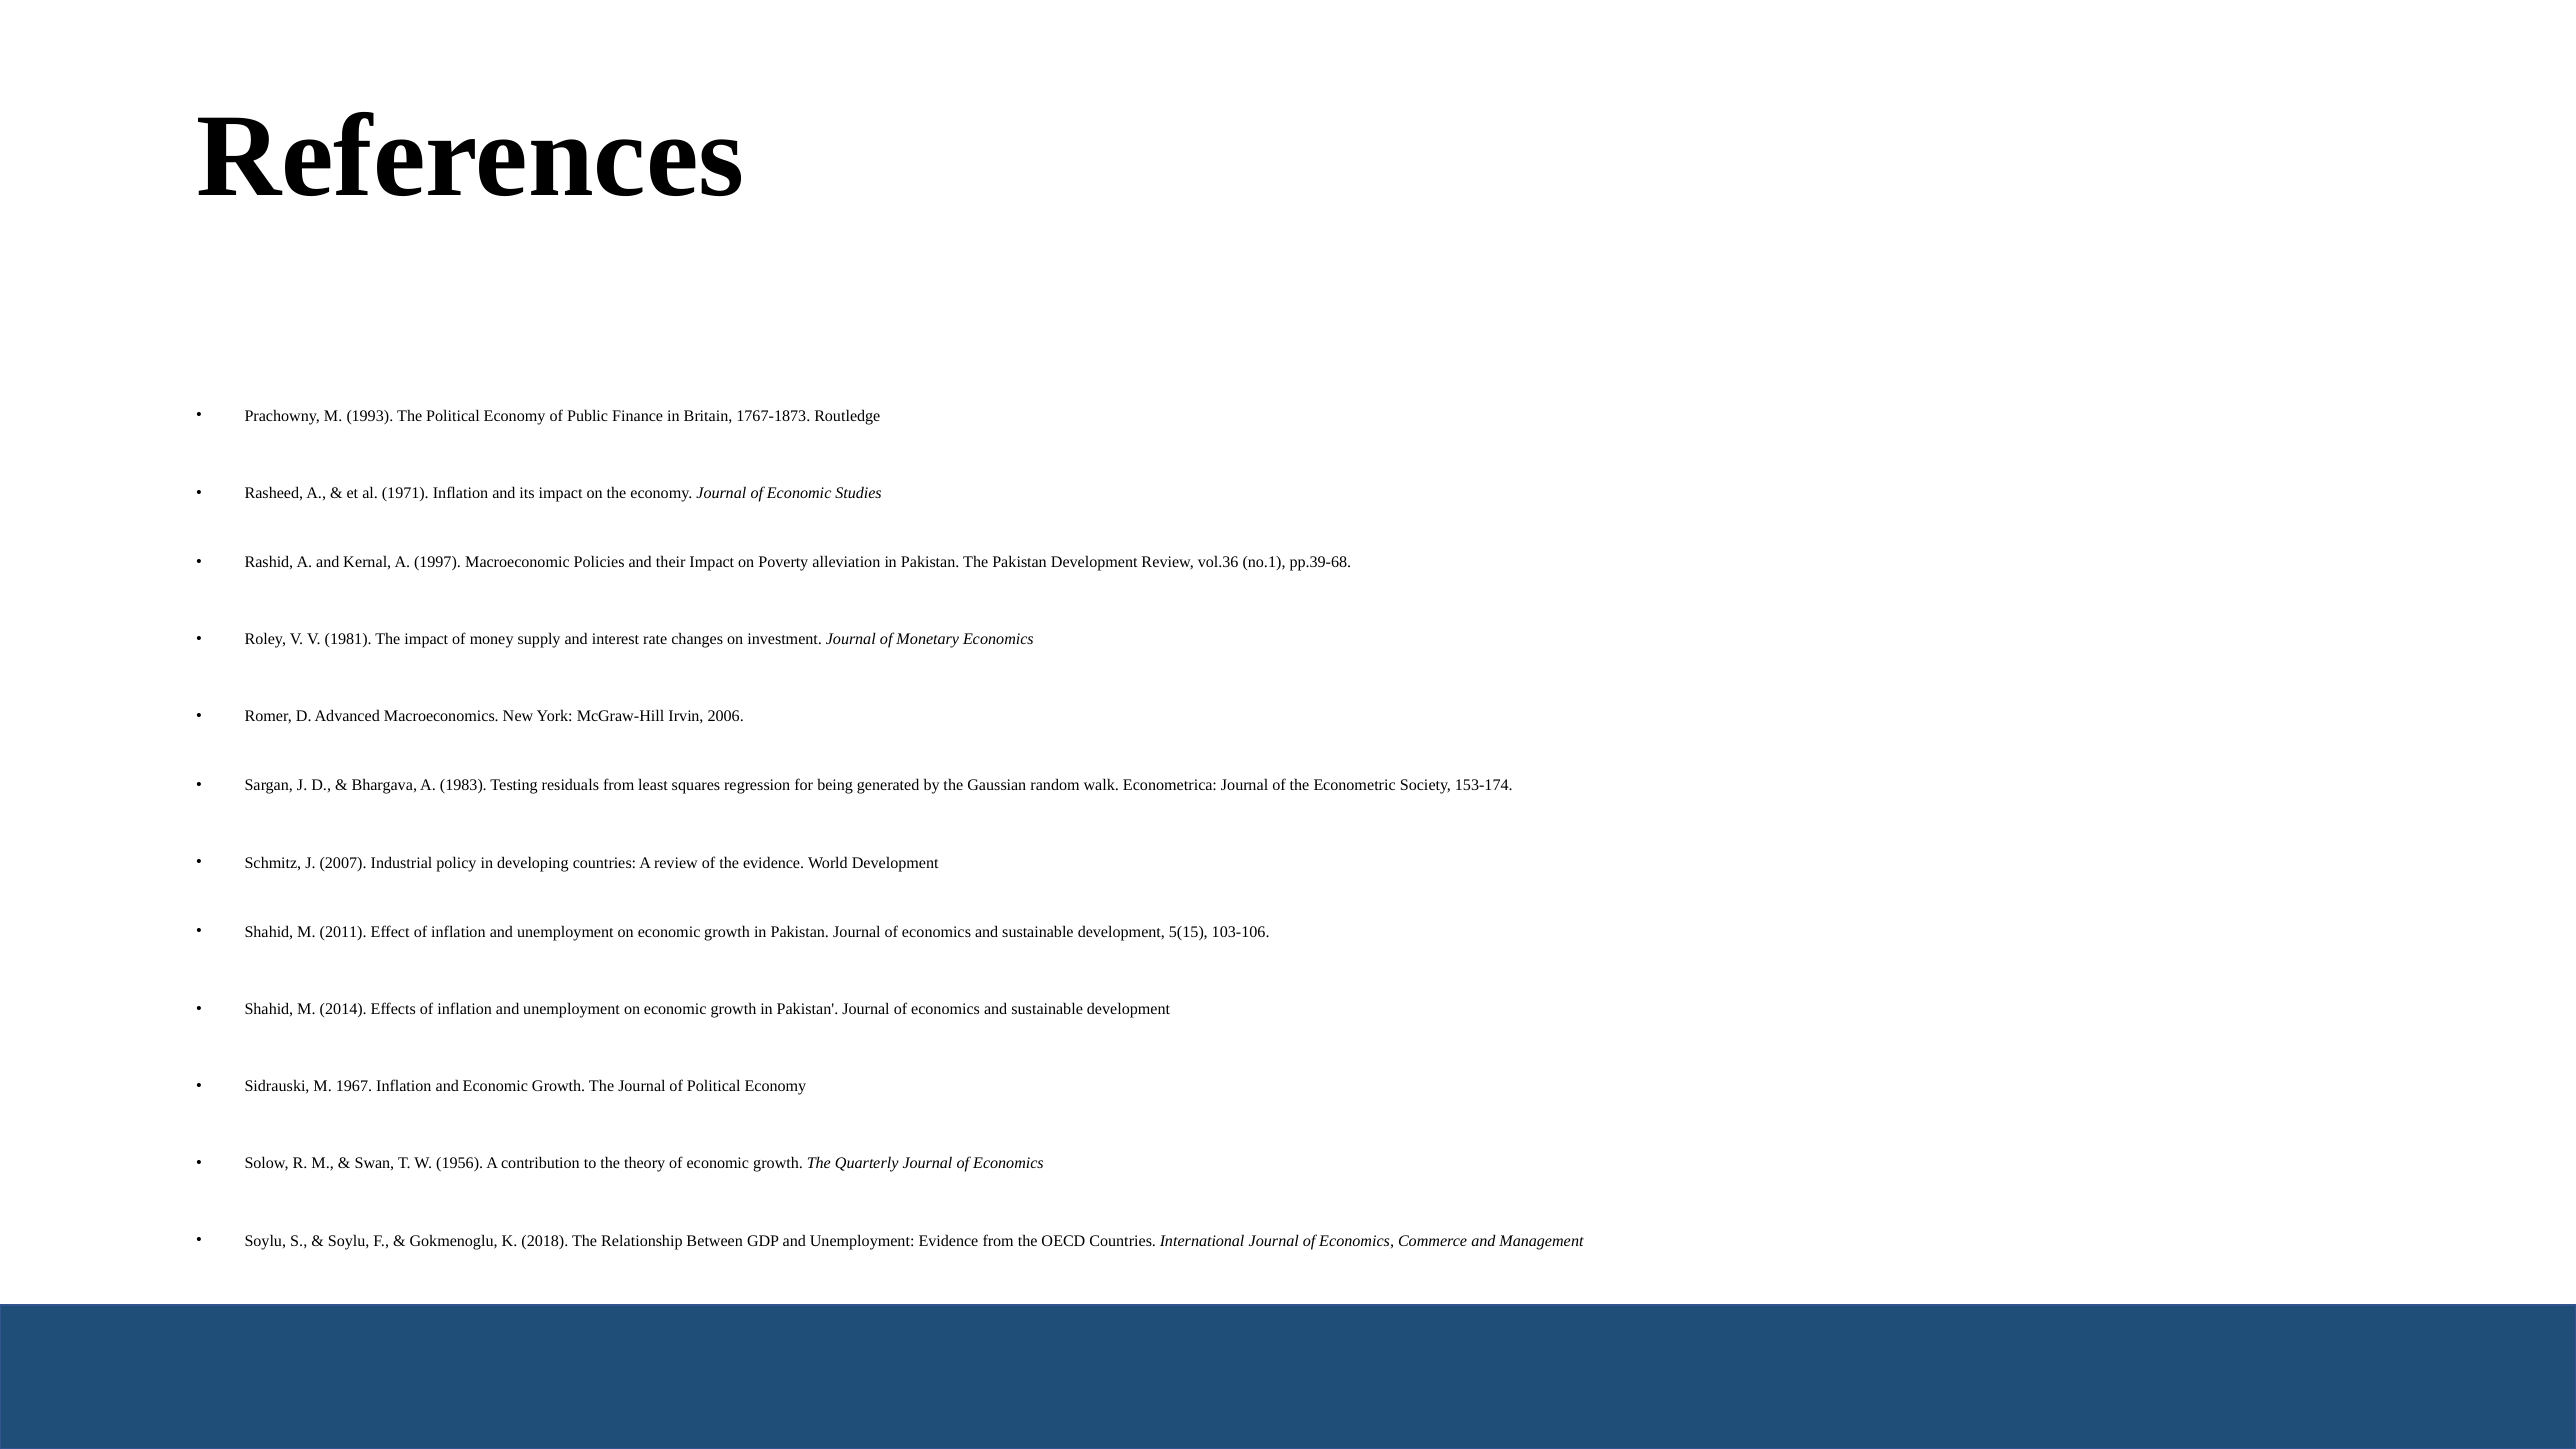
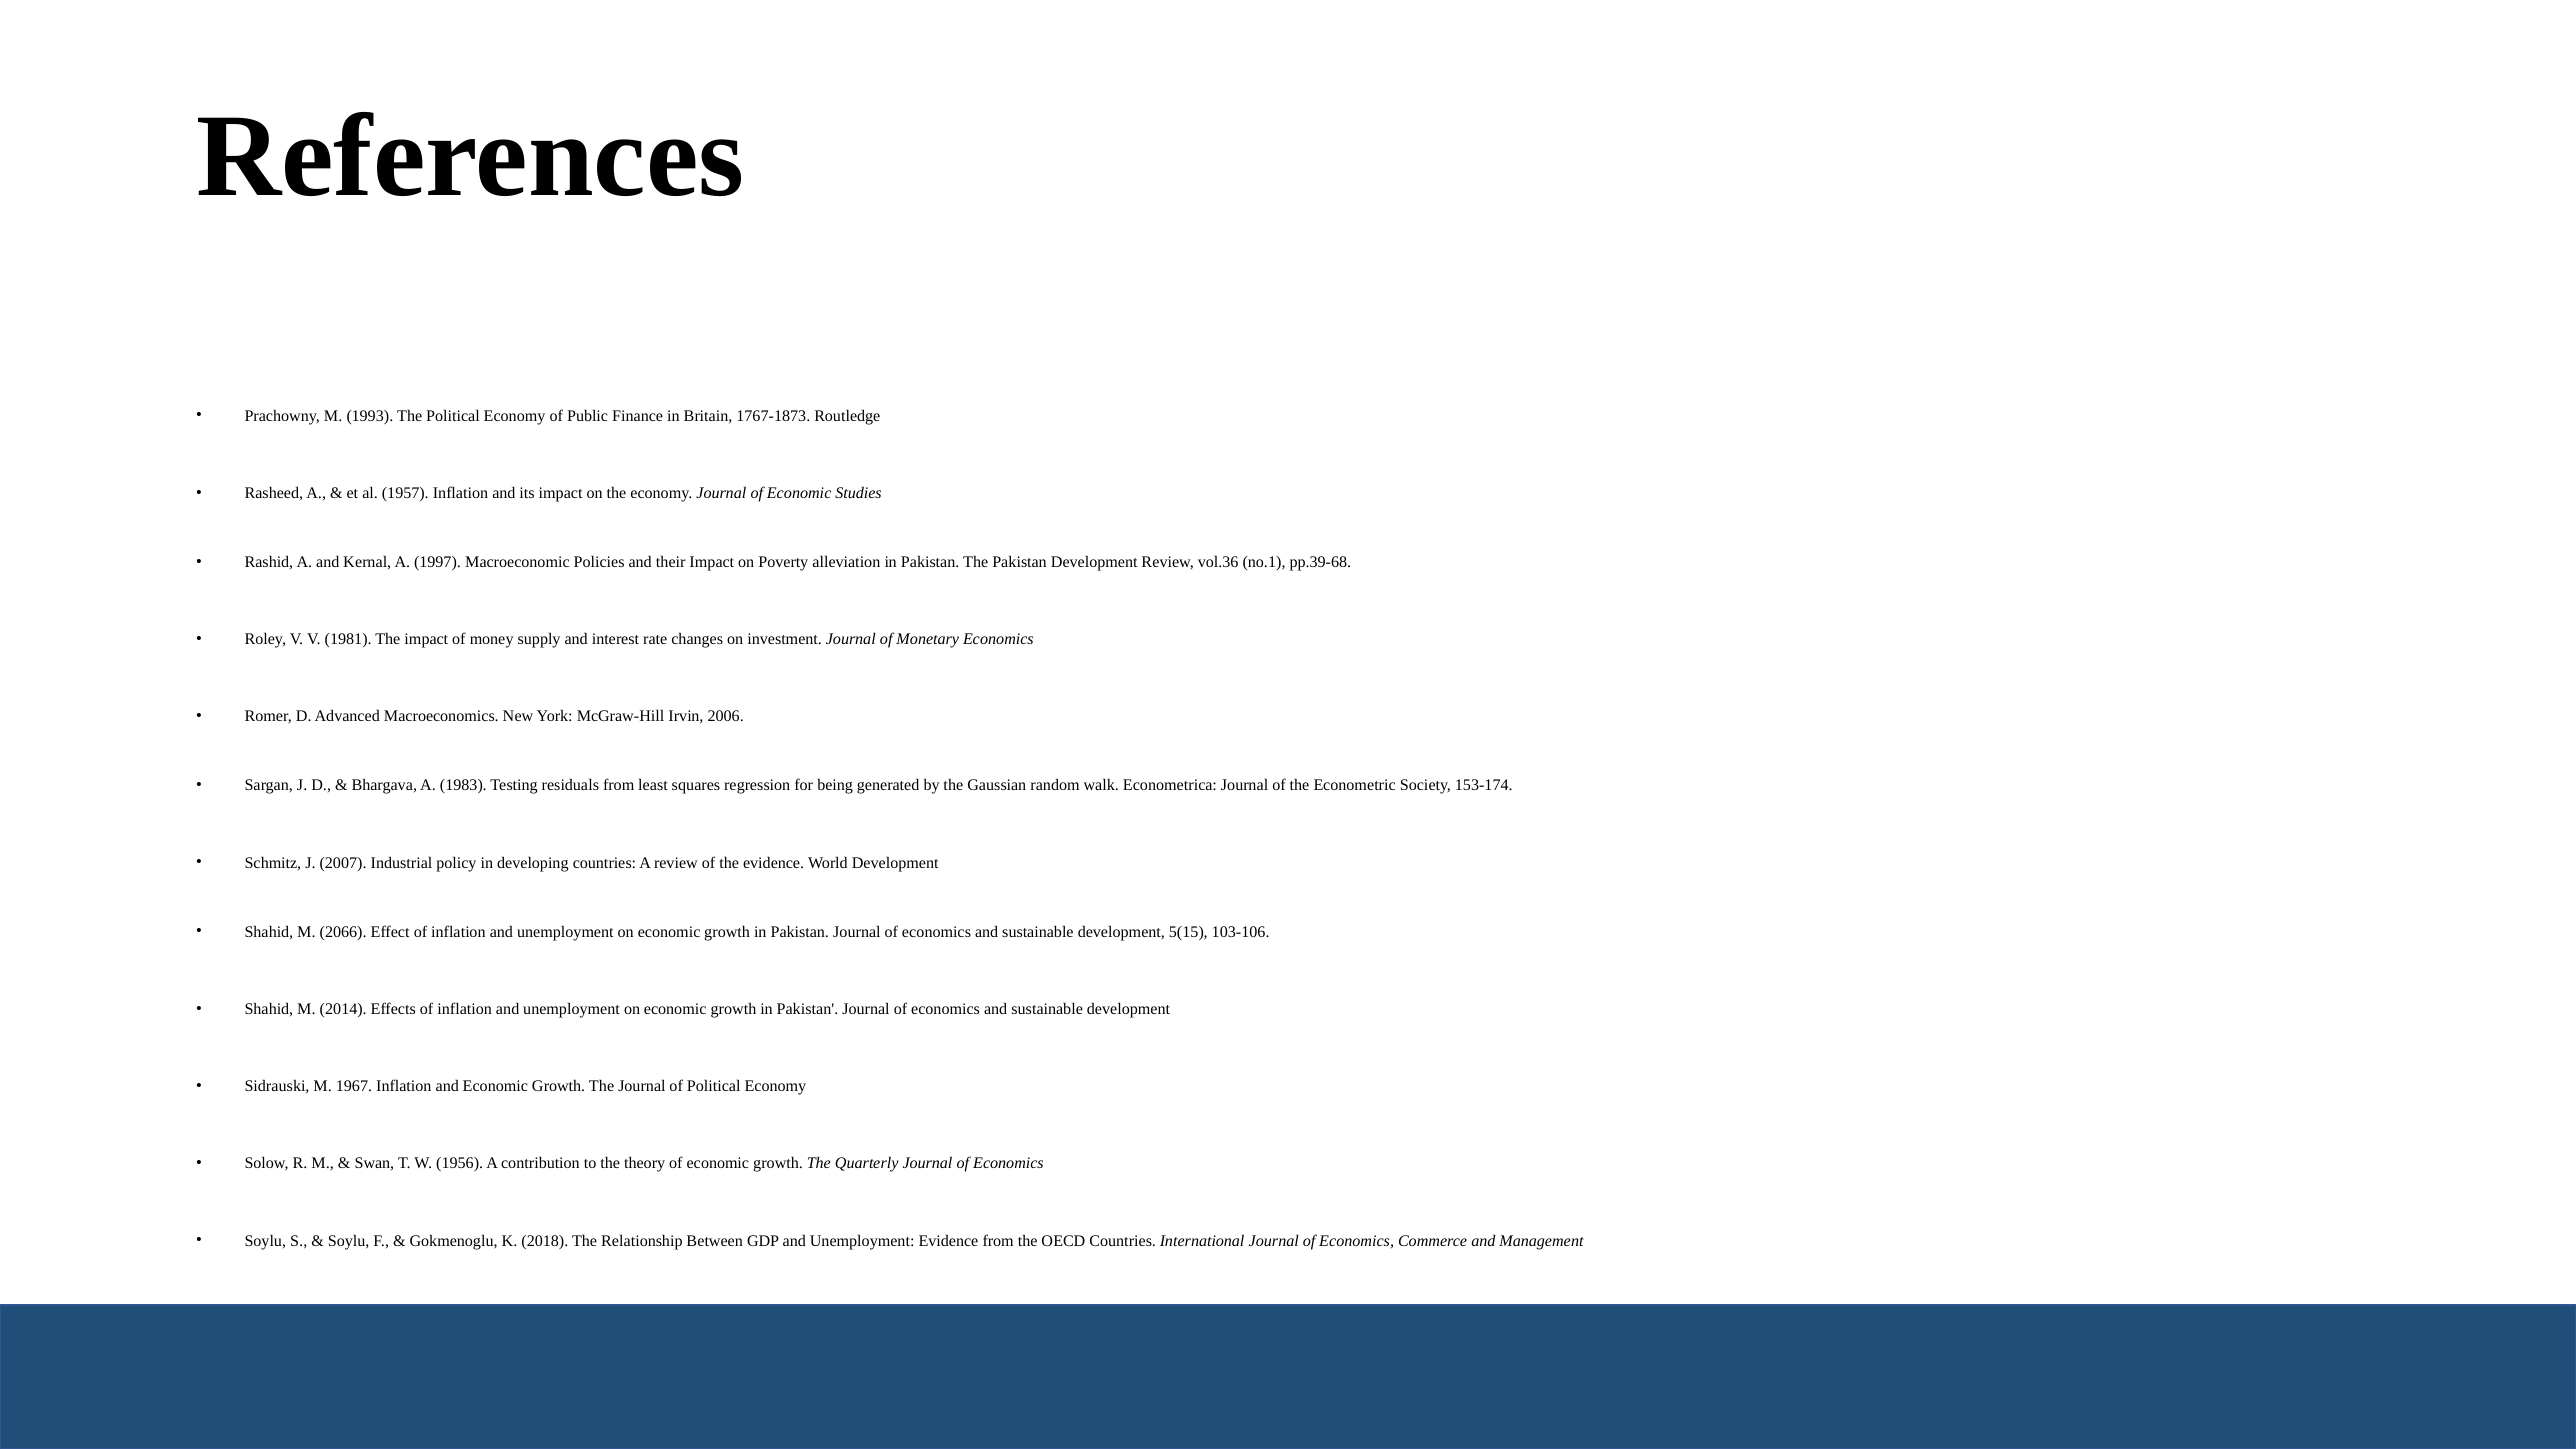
1971: 1971 -> 1957
2011: 2011 -> 2066
